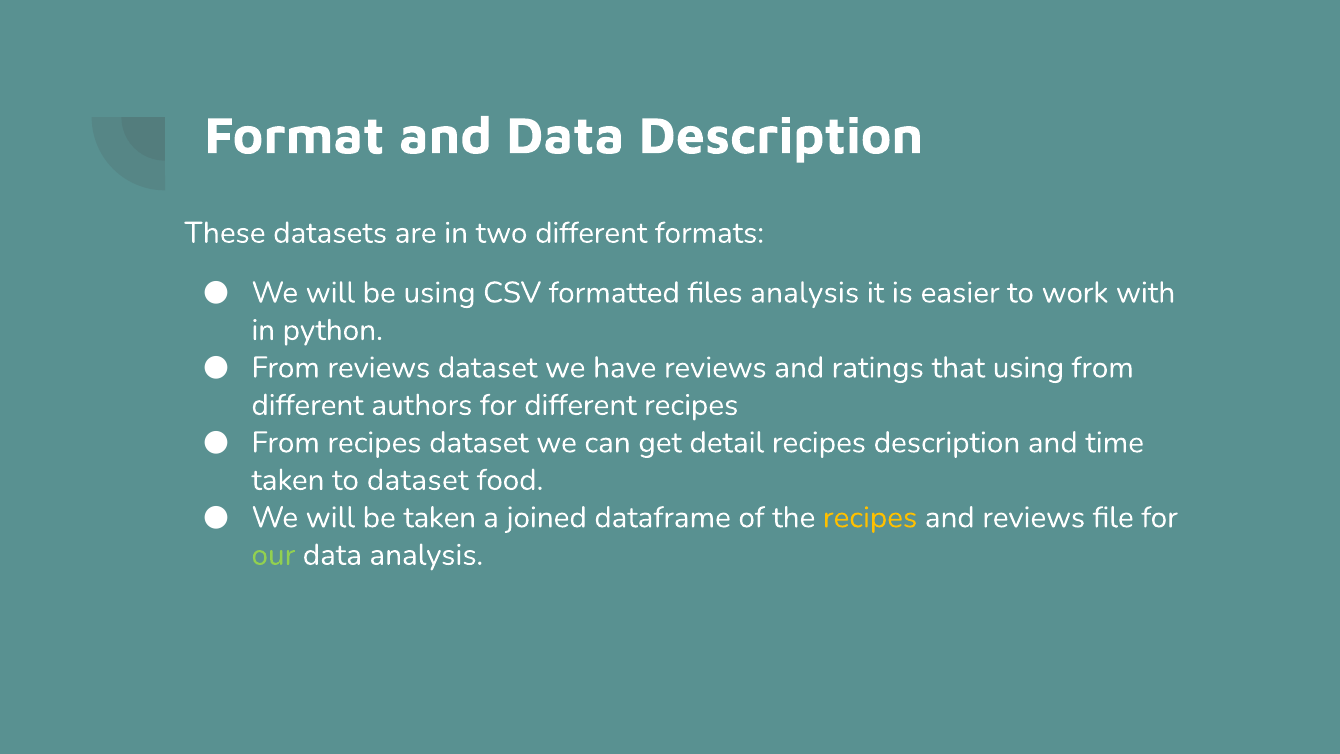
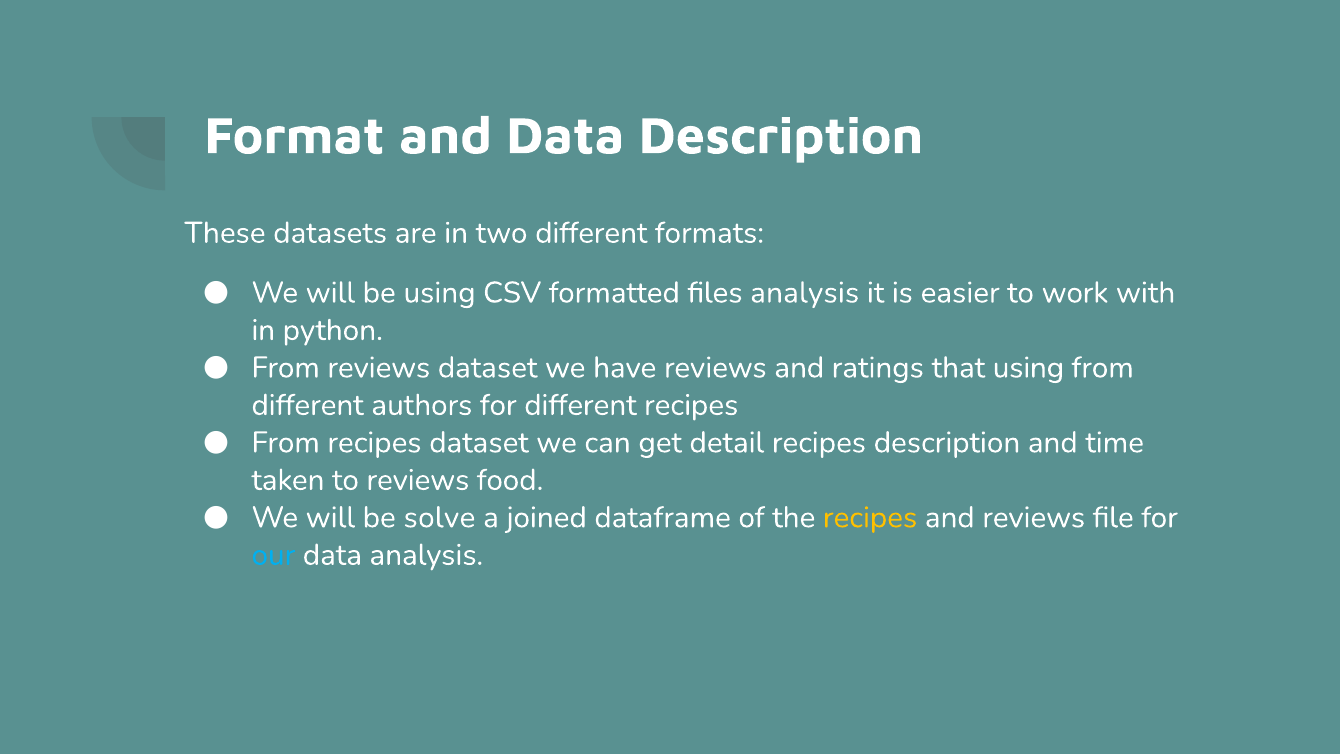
to dataset: dataset -> reviews
be taken: taken -> solve
our colour: light green -> light blue
